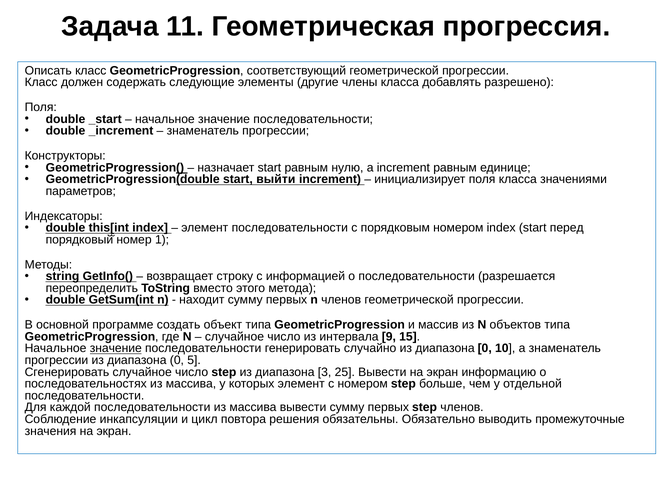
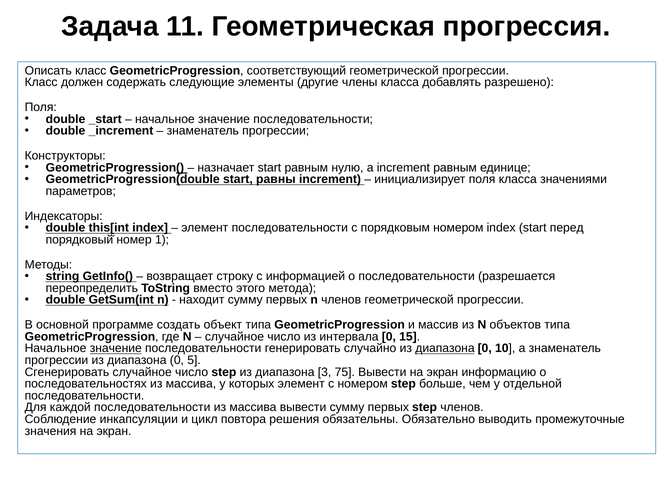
выйти: выйти -> равны
интервала 9: 9 -> 0
диапазона at (445, 348) underline: none -> present
25: 25 -> 75
